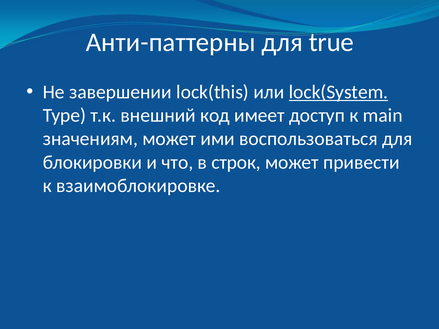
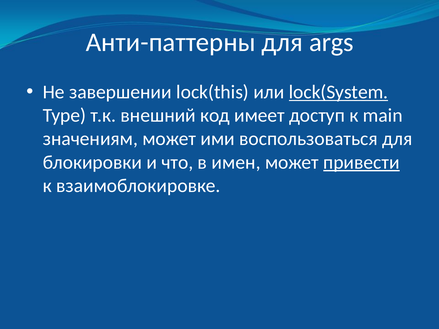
true: true -> args
строк: строк -> имен
привести underline: none -> present
